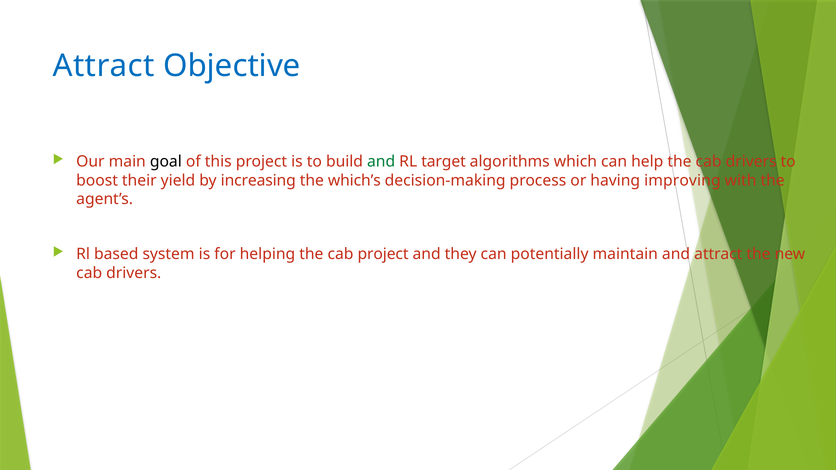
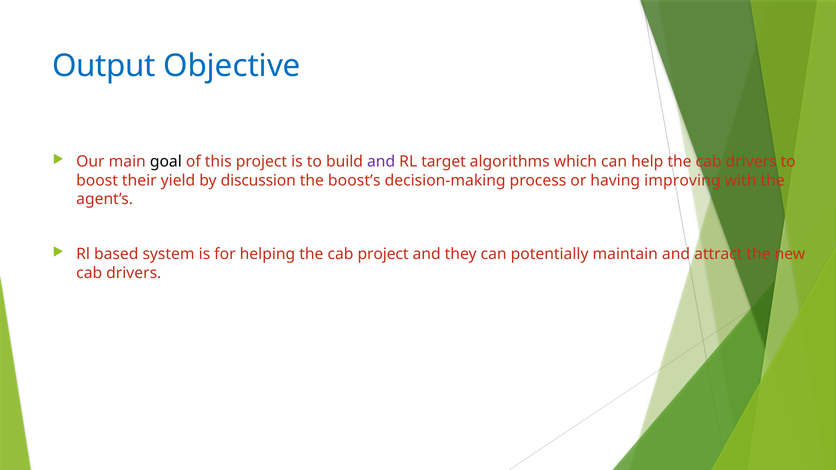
Attract at (104, 66): Attract -> Output
and at (381, 162) colour: green -> purple
increasing: increasing -> discussion
which’s: which’s -> boost’s
